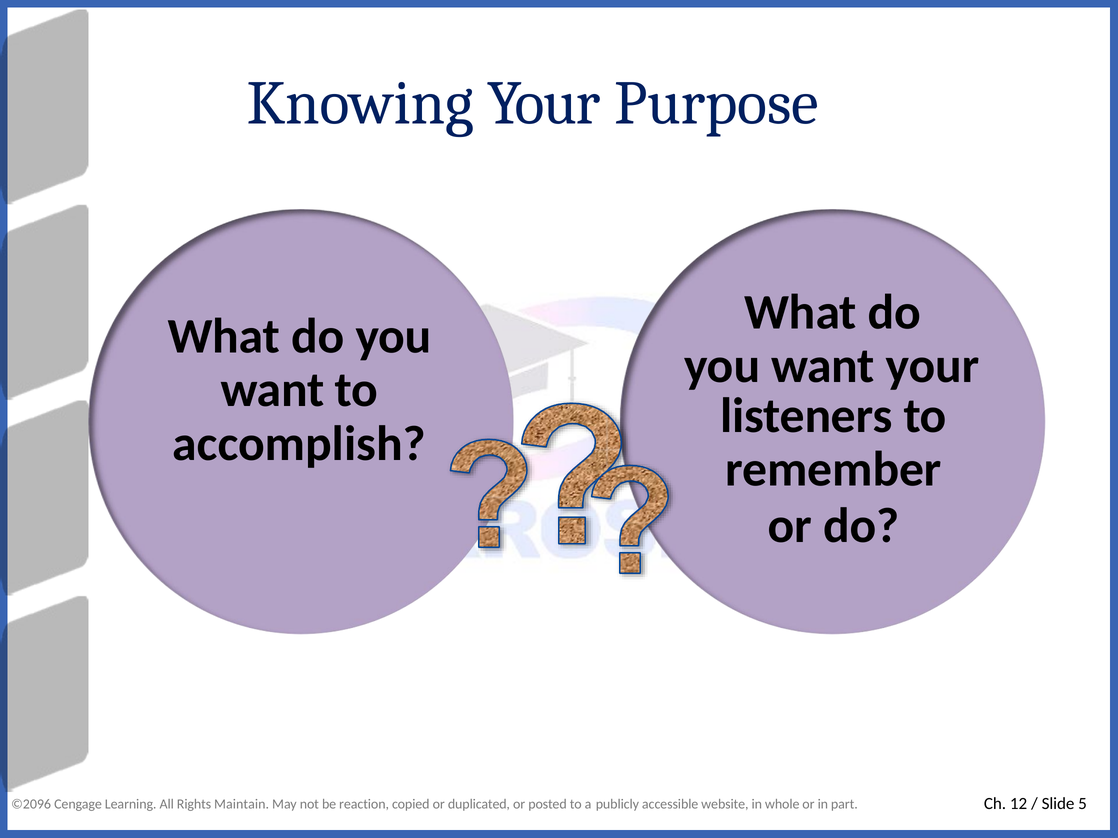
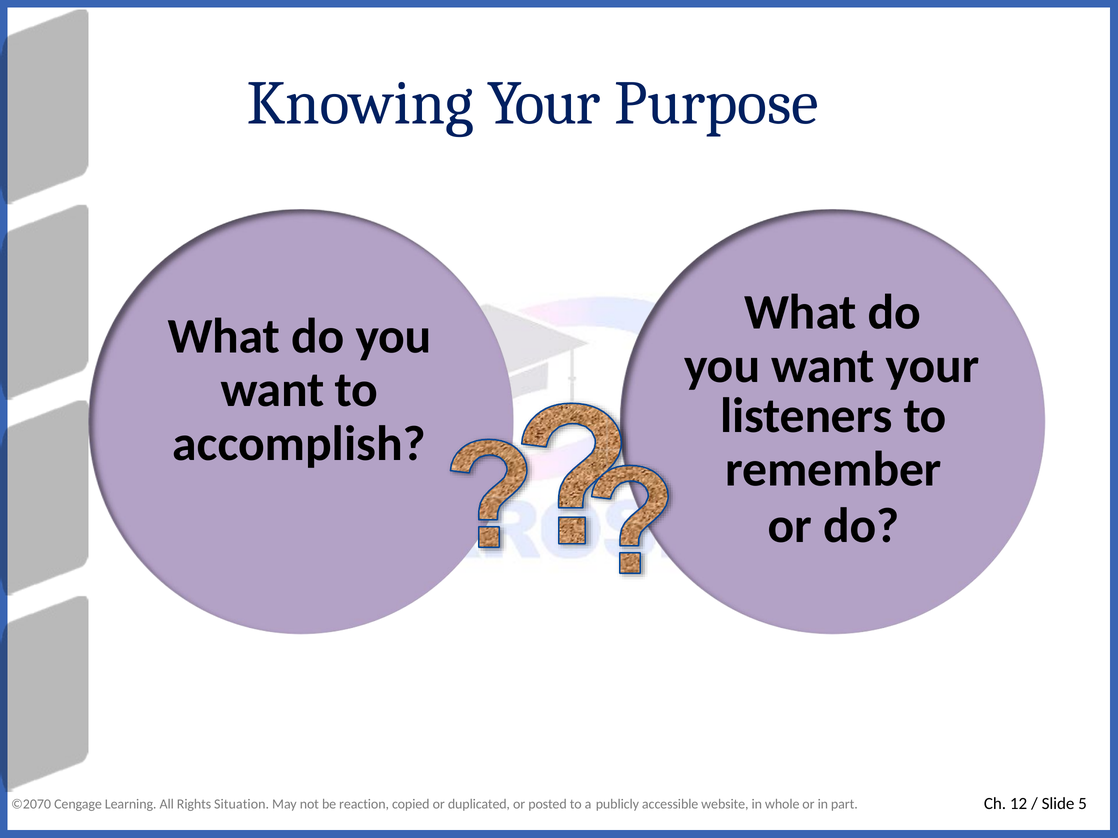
©2096: ©2096 -> ©2070
Maintain: Maintain -> Situation
